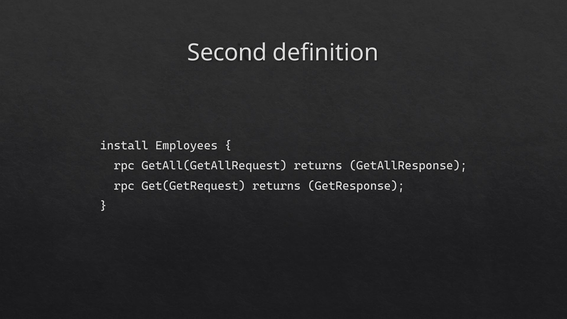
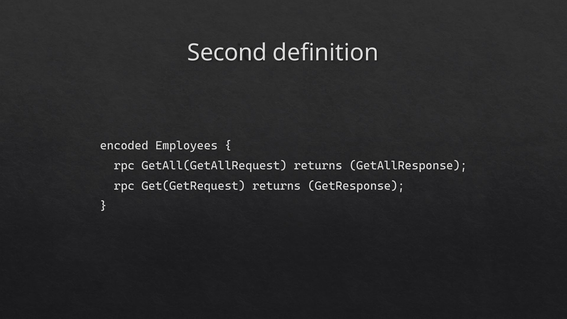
install: install -> encoded
